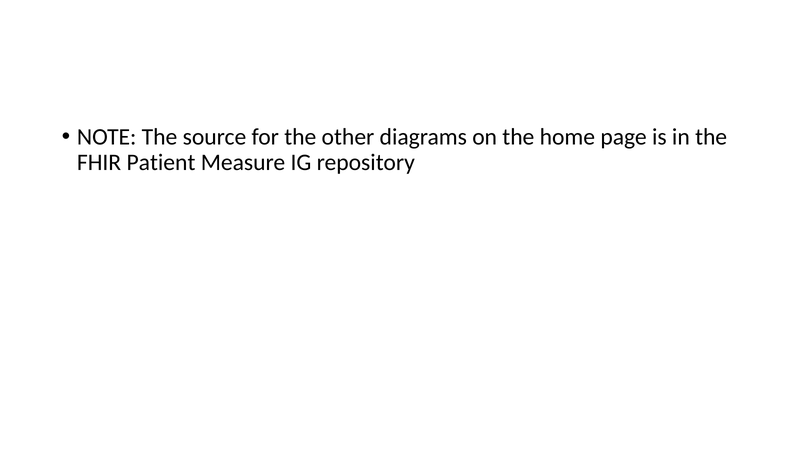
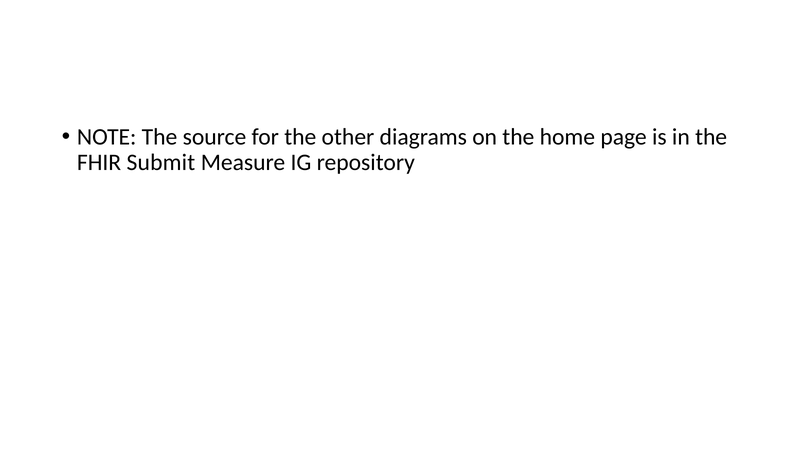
Patient: Patient -> Submit
